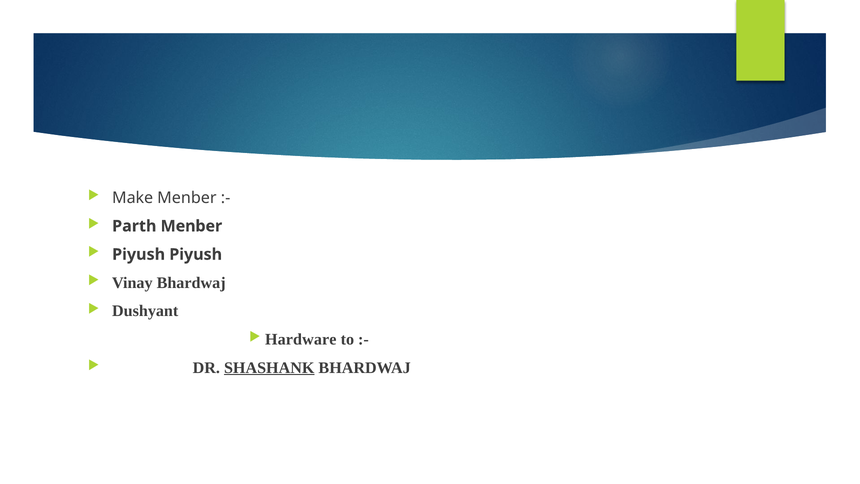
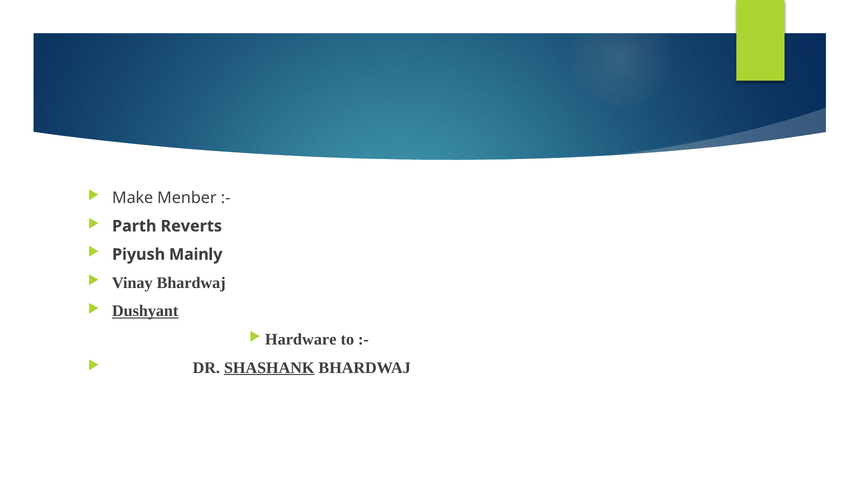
Parth Menber: Menber -> Reverts
Piyush Piyush: Piyush -> Mainly
Dushyant underline: none -> present
